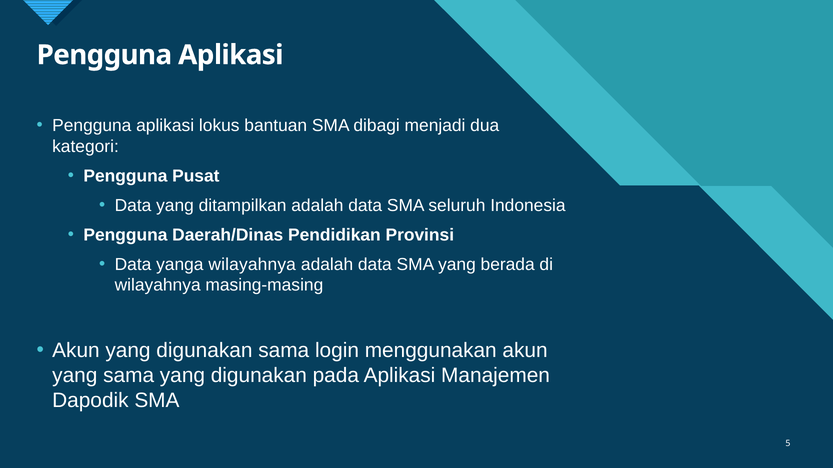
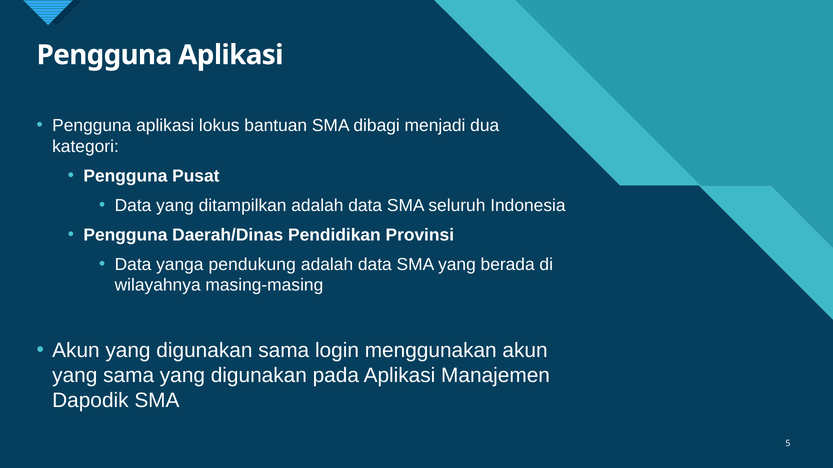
yanga wilayahnya: wilayahnya -> pendukung
